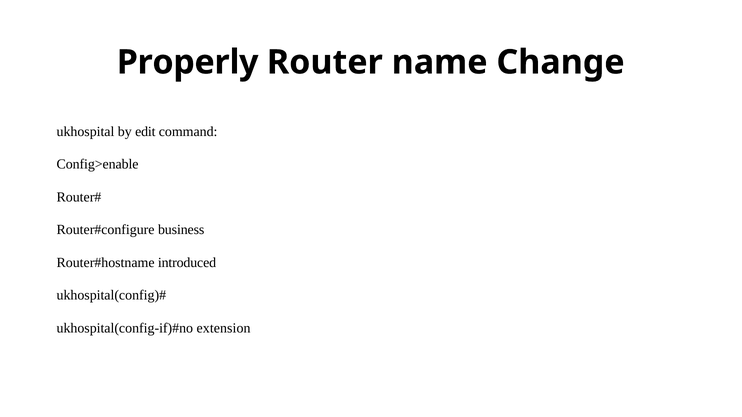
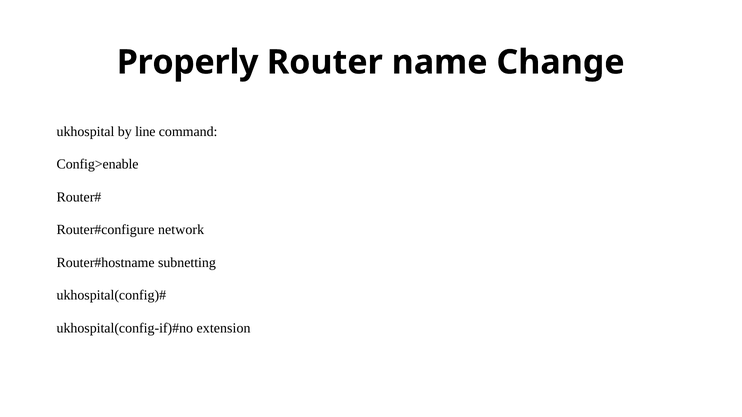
edit: edit -> line
business: business -> network
introduced: introduced -> subnetting
